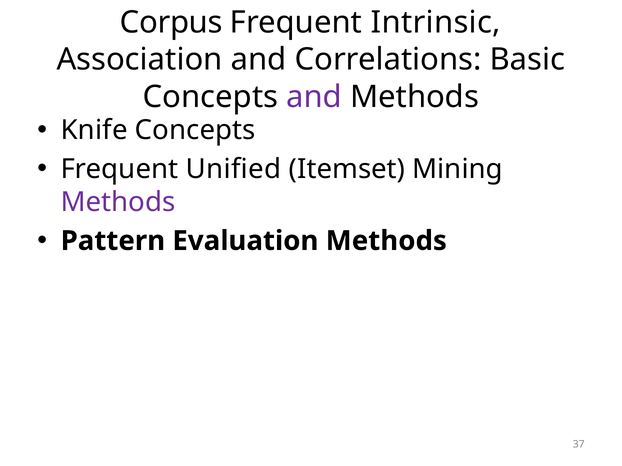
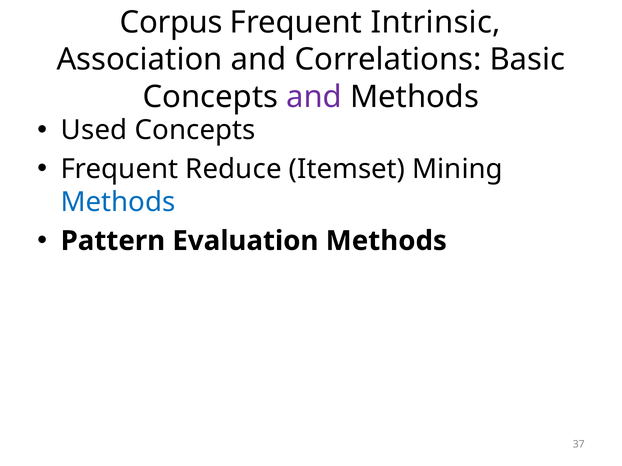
Knife: Knife -> Used
Unified: Unified -> Reduce
Methods at (118, 202) colour: purple -> blue
